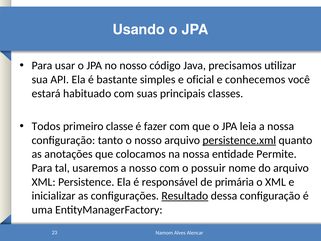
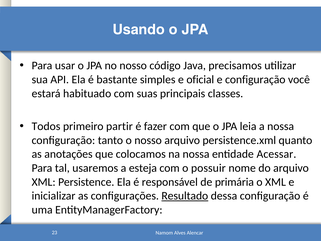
e conhecemos: conhecemos -> configuração
classe: classe -> partir
persistence.xml underline: present -> none
Permite: Permite -> Acessar
a nosso: nosso -> esteja
